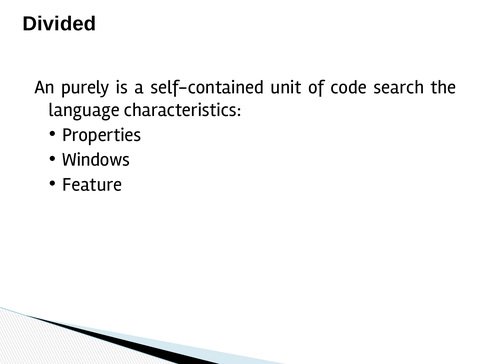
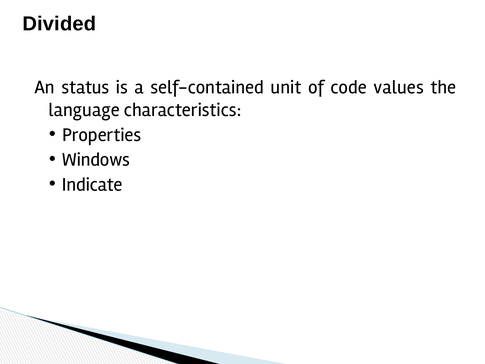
purely: purely -> status
search: search -> values
Feature: Feature -> Indicate
